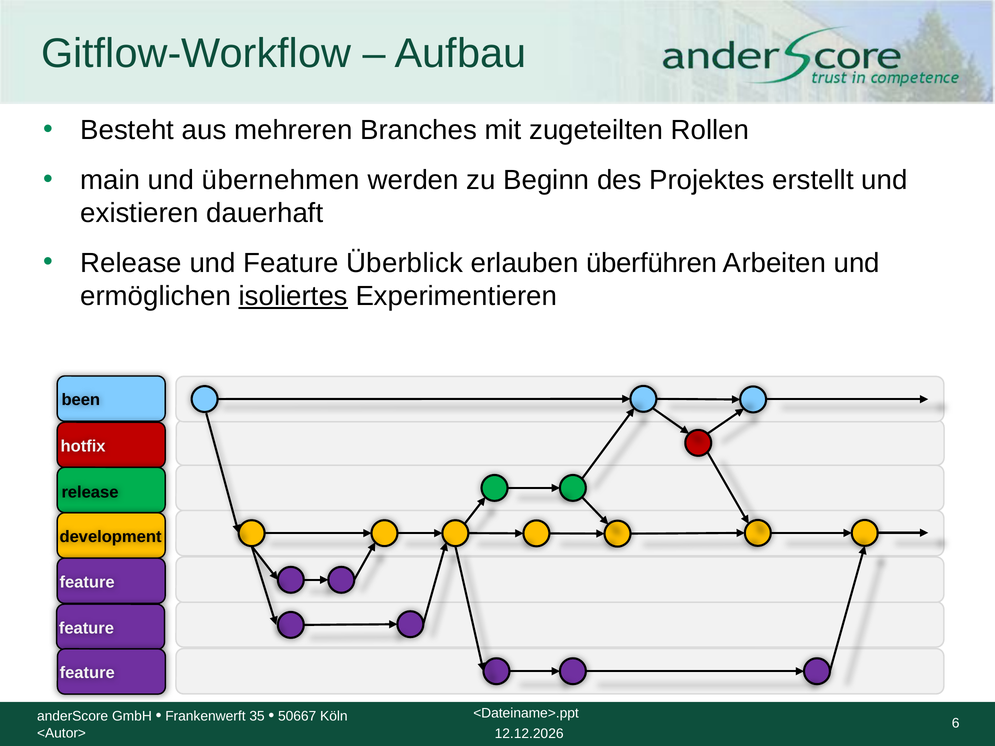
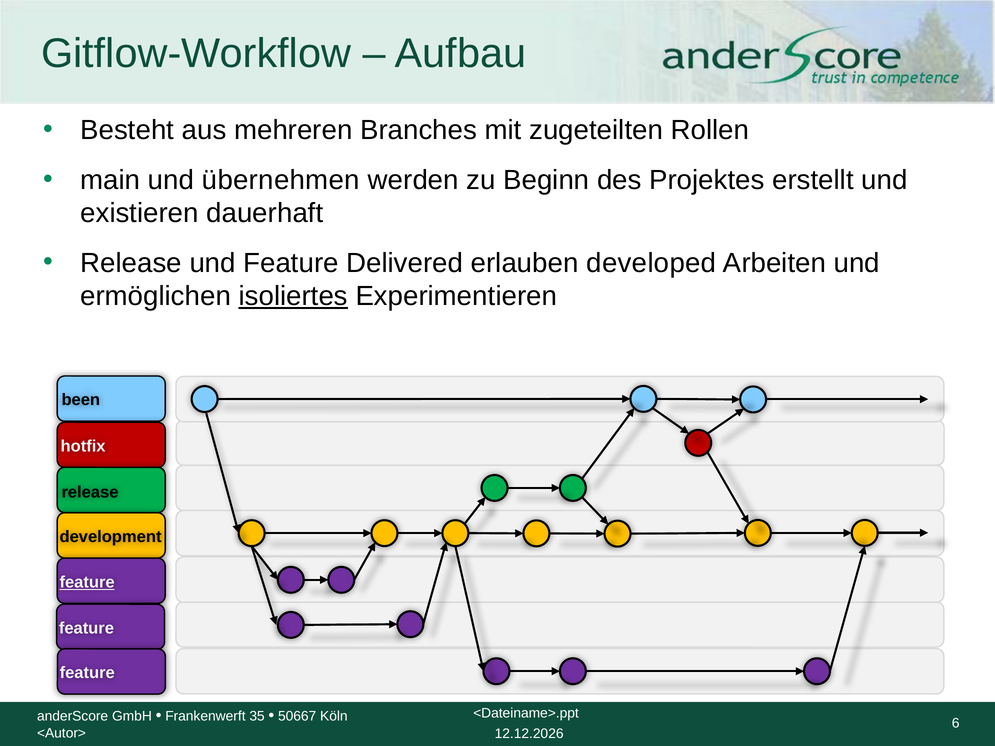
Überblick: Überblick -> Delivered
überführen: überführen -> developed
feature at (87, 582) underline: none -> present
